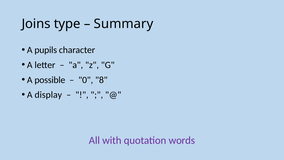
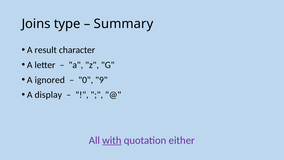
pupils: pupils -> result
possible: possible -> ignored
8: 8 -> 9
with underline: none -> present
words: words -> either
